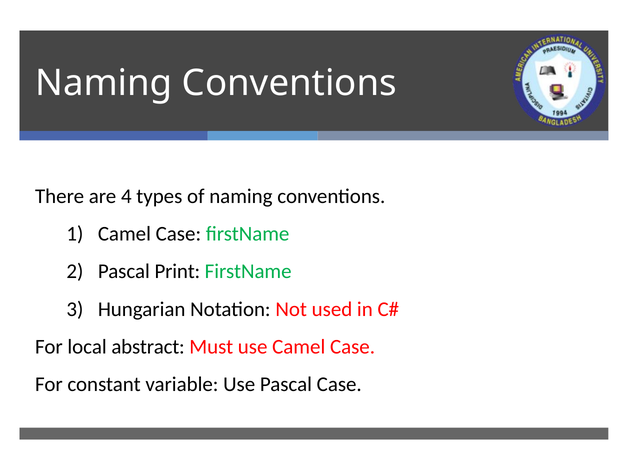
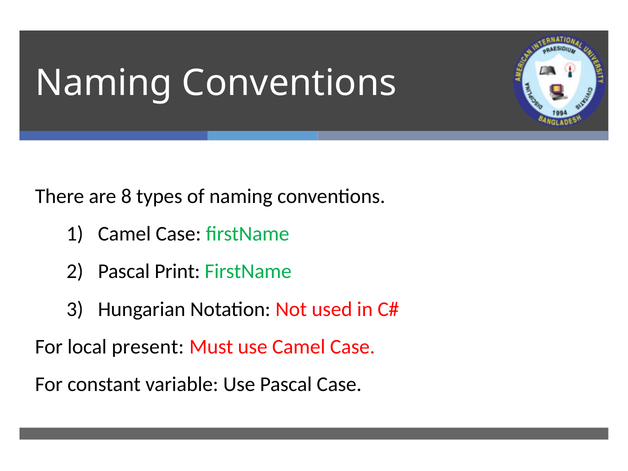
4: 4 -> 8
abstract: abstract -> present
